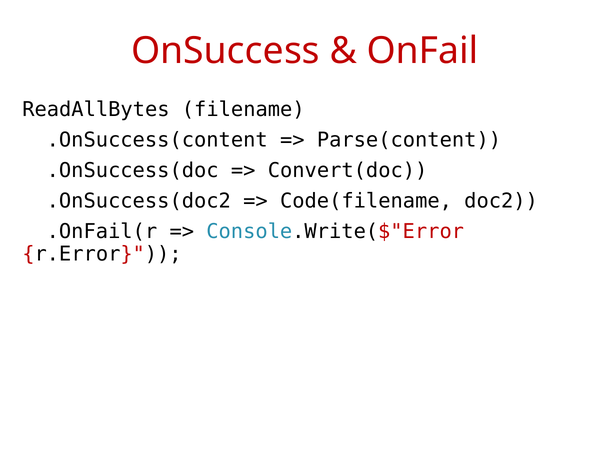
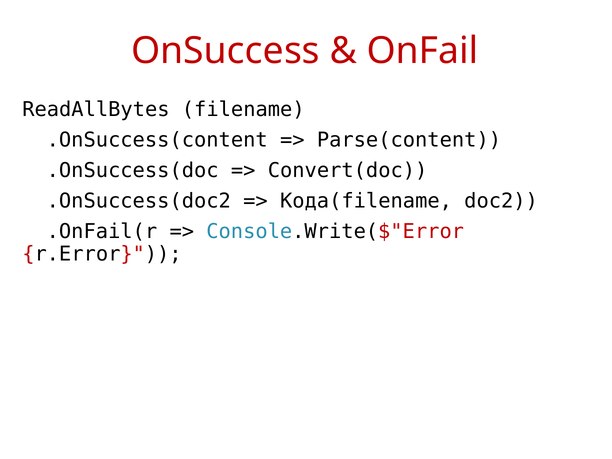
Code(filename: Code(filename -> Кода(filename
